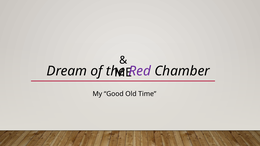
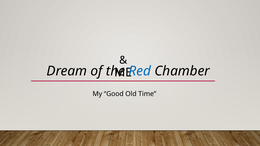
Red colour: purple -> blue
